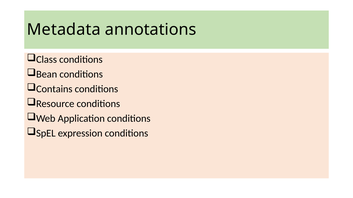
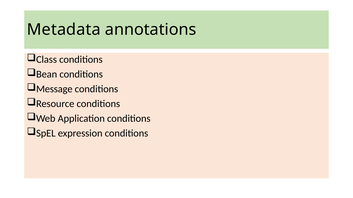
Contains: Contains -> Message
